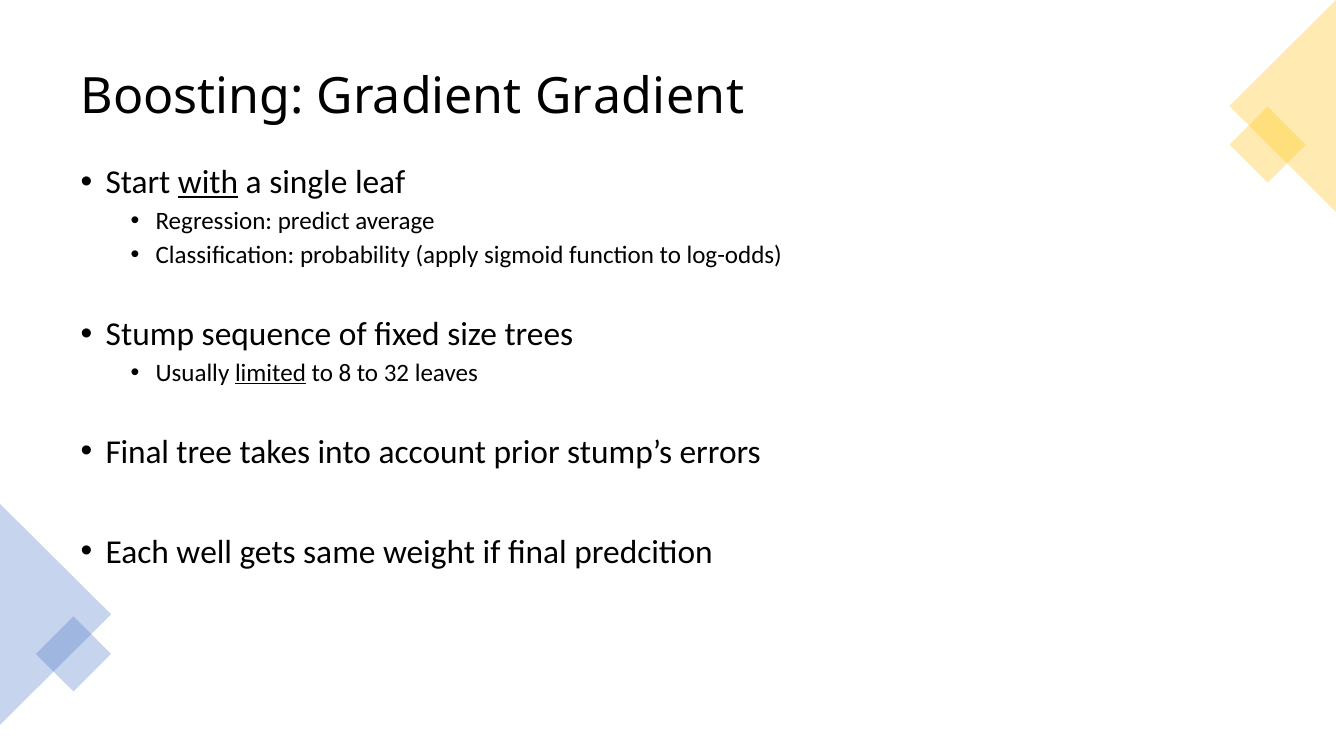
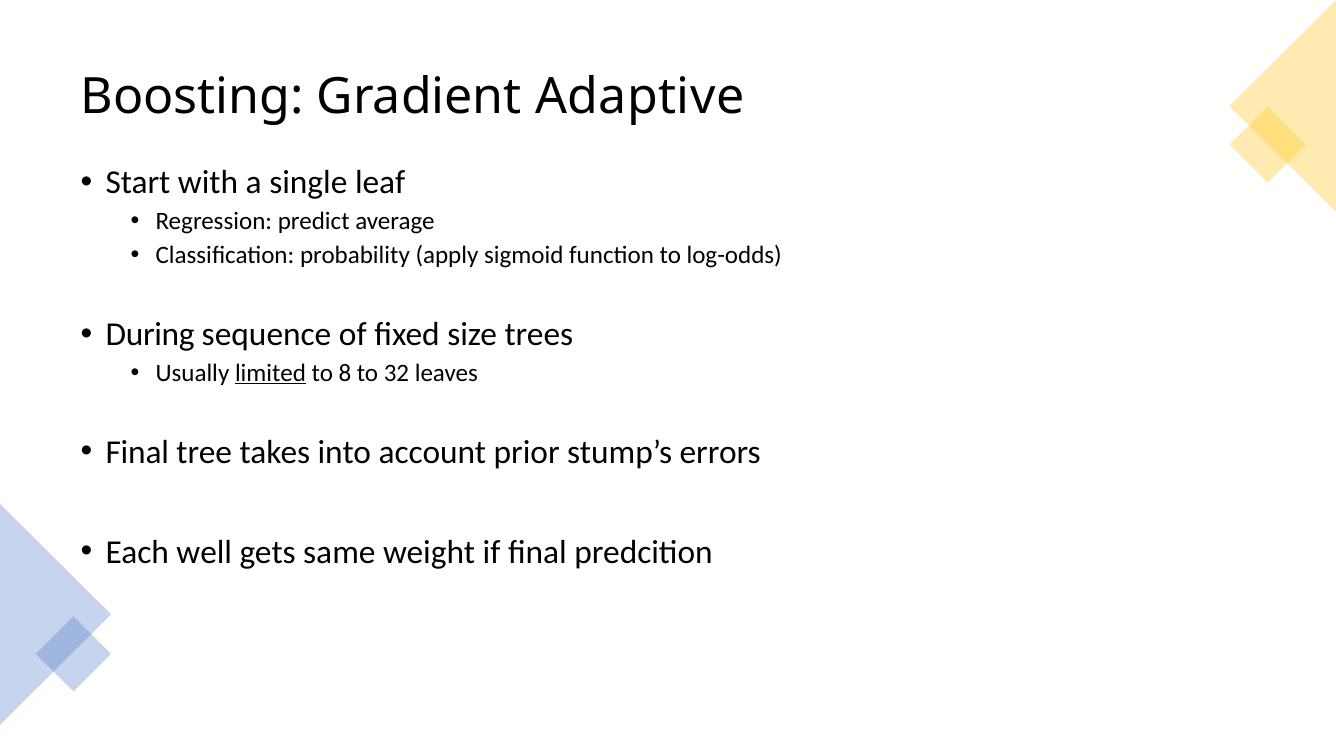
Gradient Gradient: Gradient -> Adaptive
with underline: present -> none
Stump: Stump -> During
